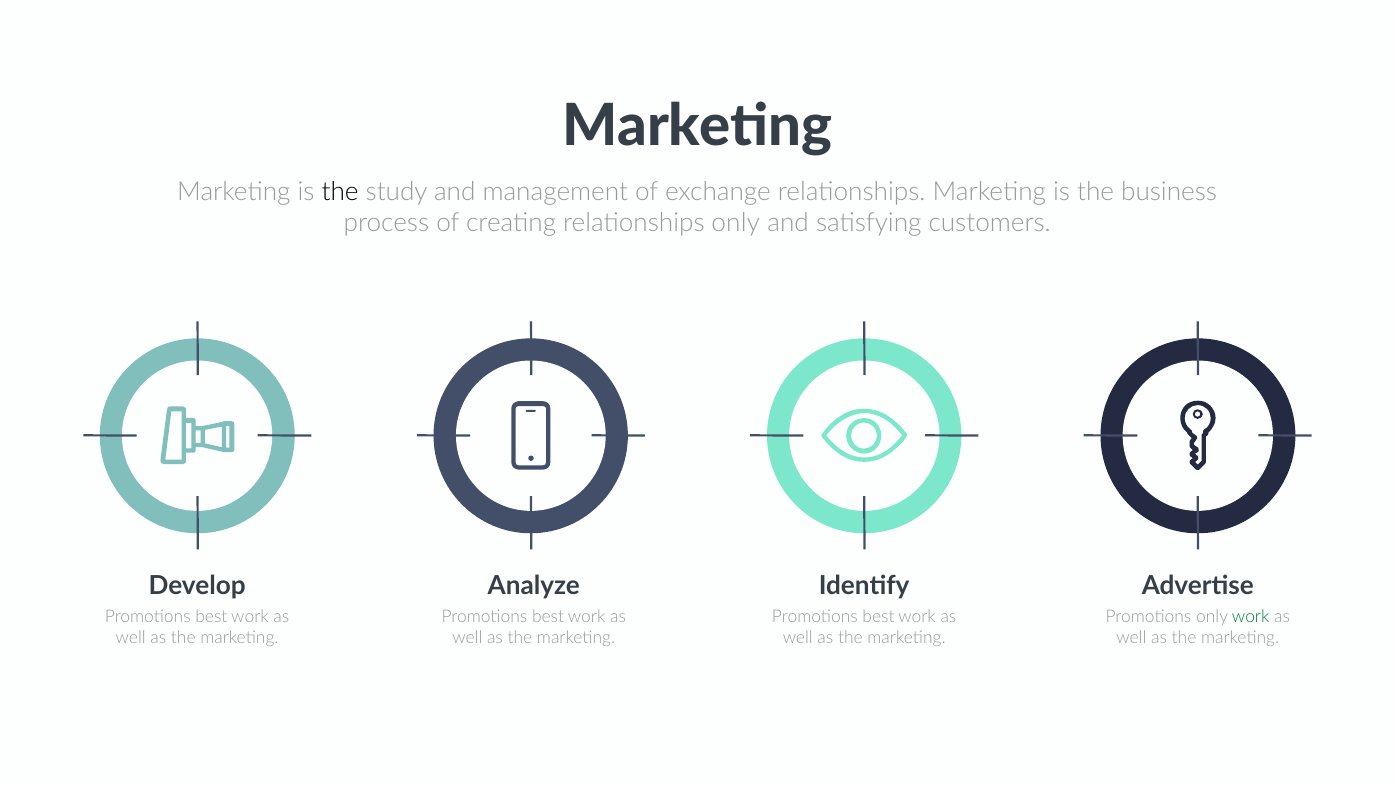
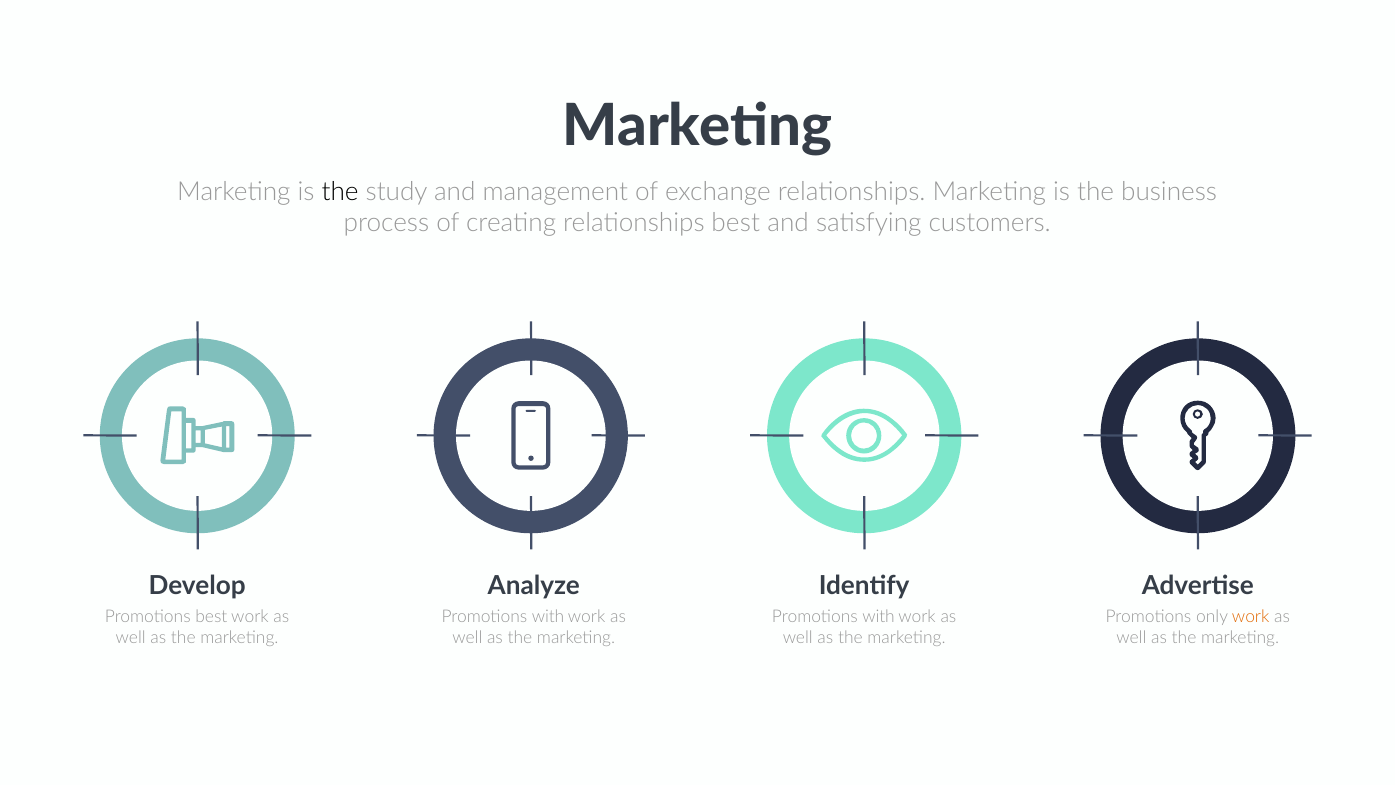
relationships only: only -> best
best at (548, 617): best -> with
best at (878, 617): best -> with
work at (1251, 617) colour: green -> orange
